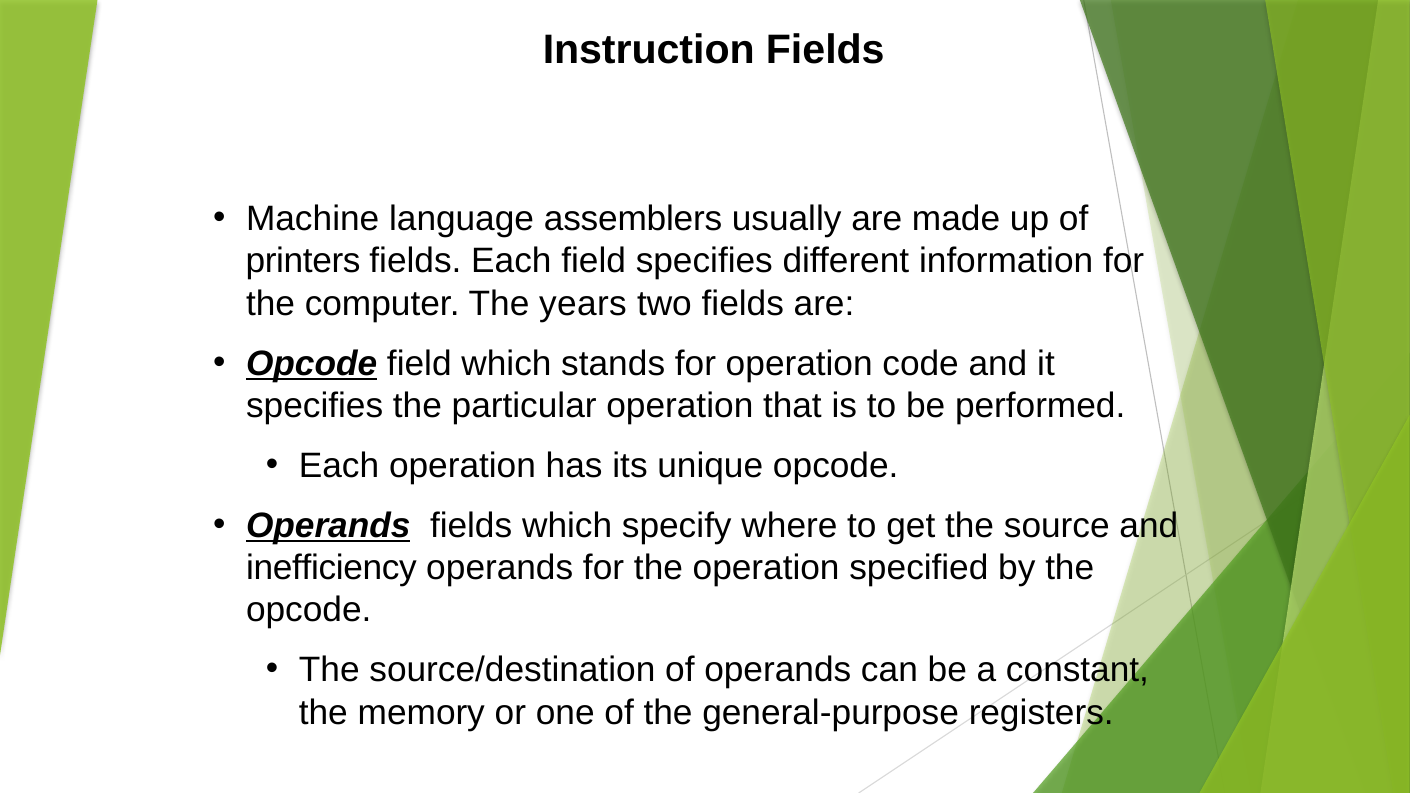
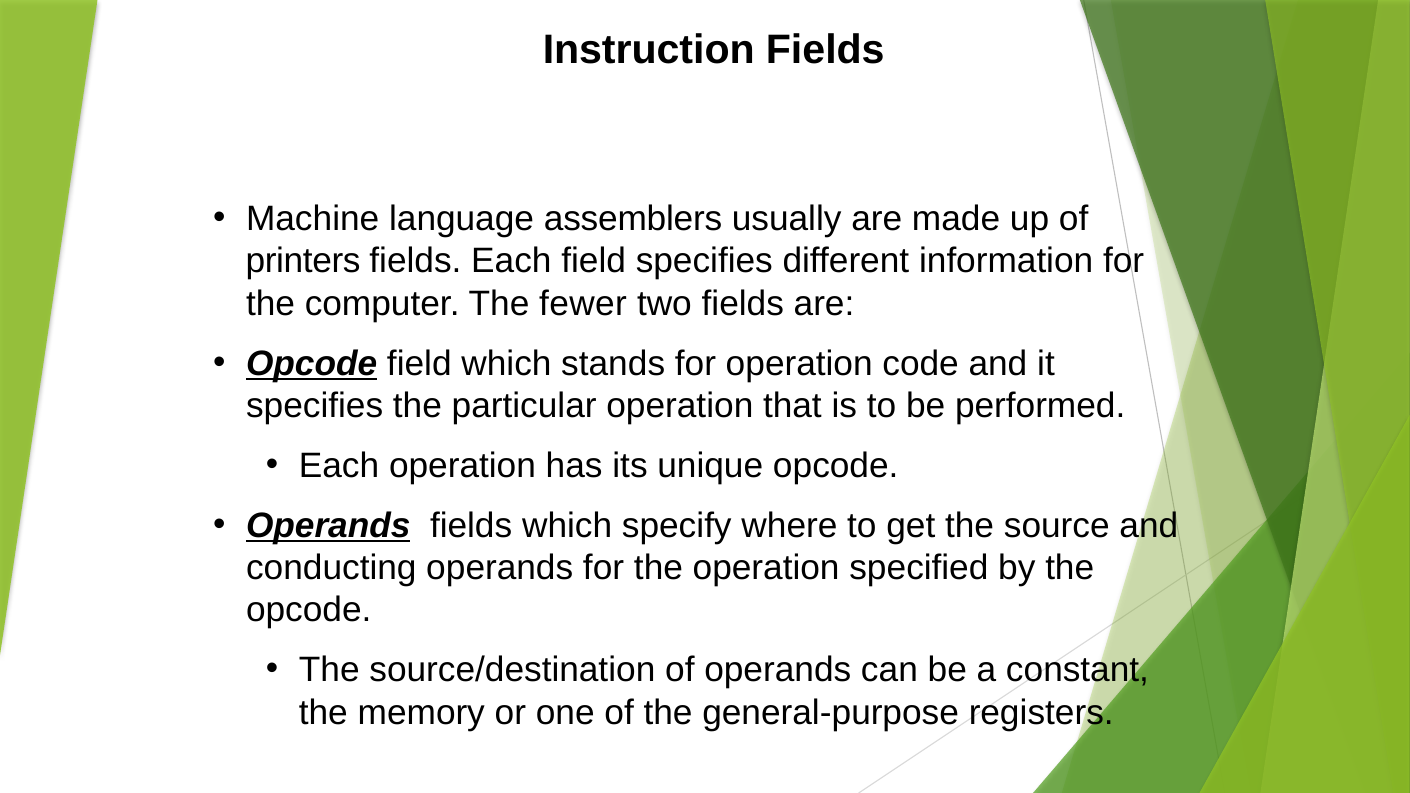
years: years -> fewer
inefficiency: inefficiency -> conducting
